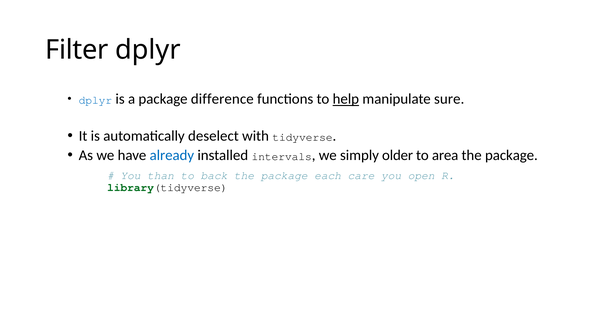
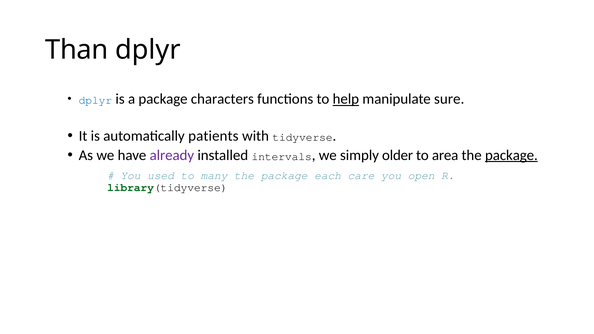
Filter: Filter -> Than
difference: difference -> characters
deselect: deselect -> patients
already colour: blue -> purple
package at (511, 155) underline: none -> present
than: than -> used
back: back -> many
